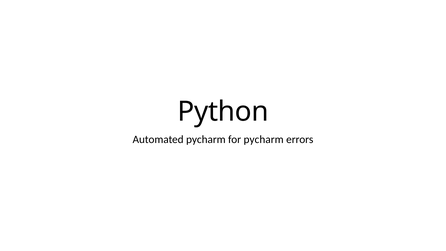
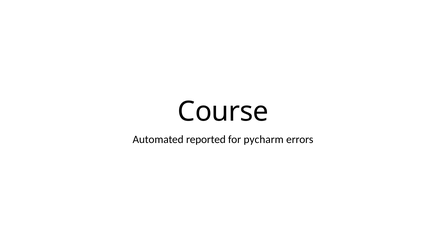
Python: Python -> Course
Automated pycharm: pycharm -> reported
